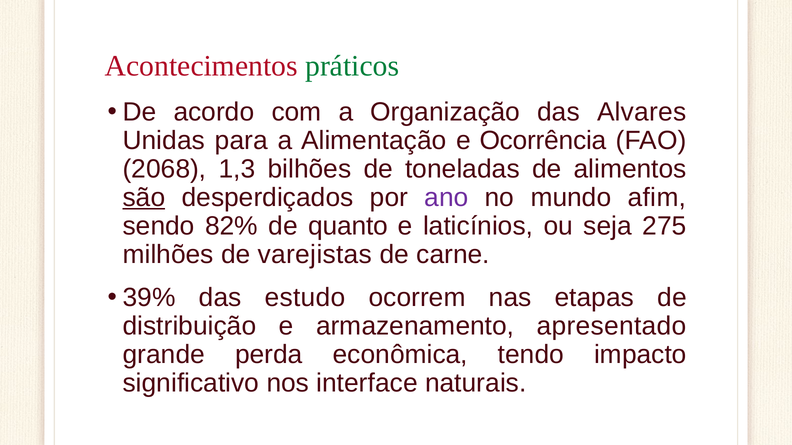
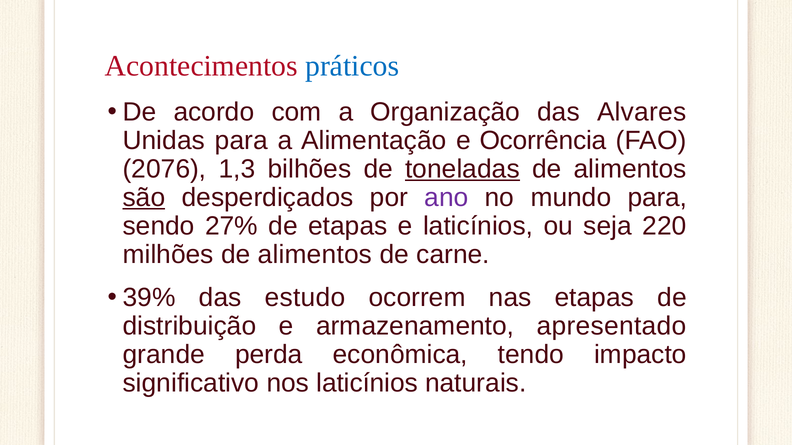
práticos colour: green -> blue
2068: 2068 -> 2076
toneladas underline: none -> present
mundo afim: afim -> para
82%: 82% -> 27%
de quanto: quanto -> etapas
275: 275 -> 220
milhões de varejistas: varejistas -> alimentos
nos interface: interface -> laticínios
